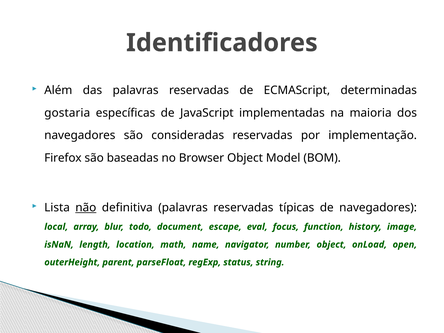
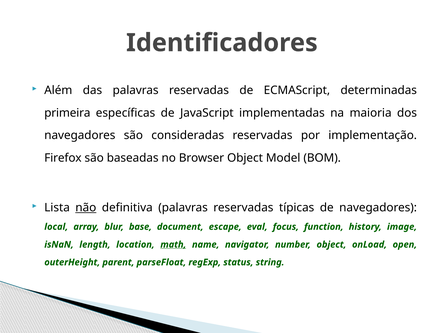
gostaria: gostaria -> primeira
todo: todo -> base
math underline: none -> present
